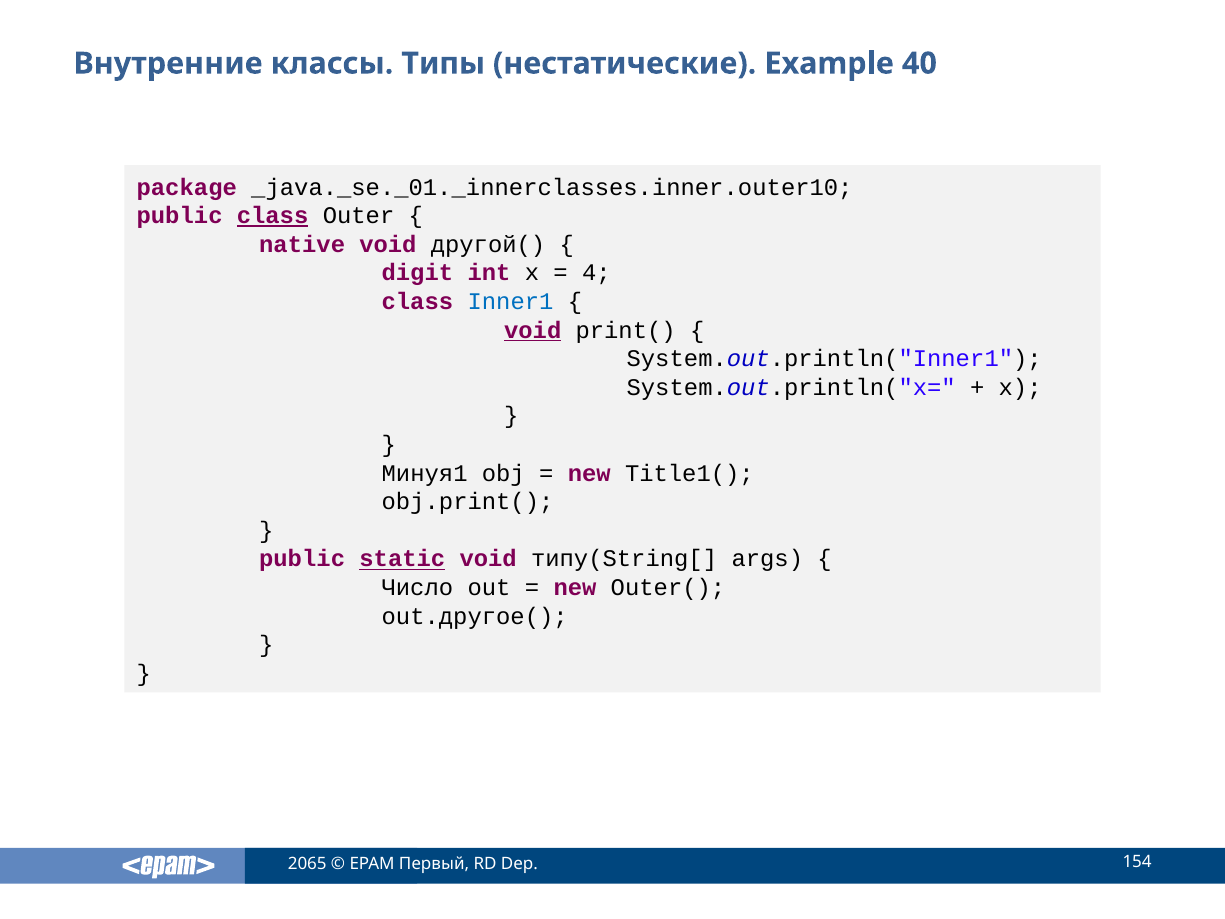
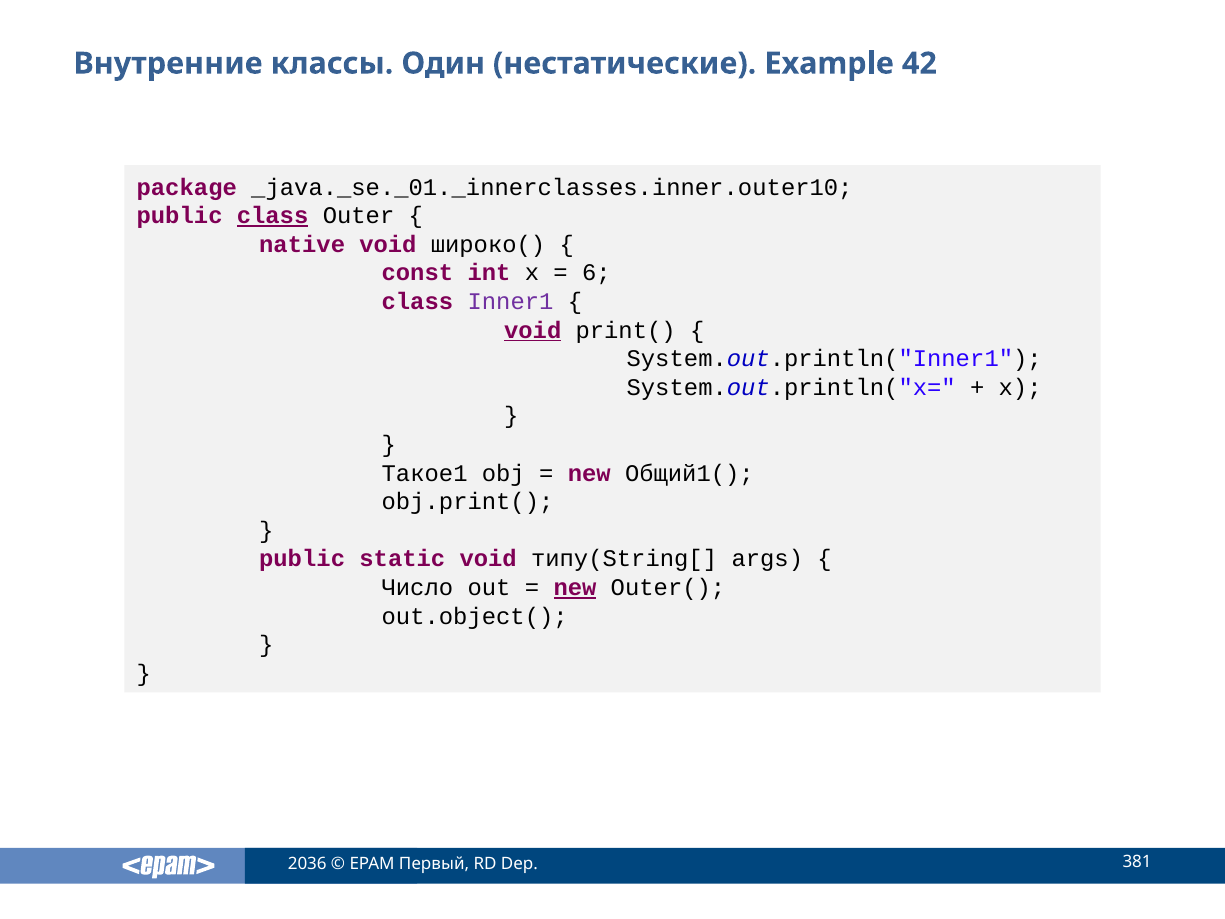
Типы: Типы -> Один
40: 40 -> 42
другой(: другой( -> широко(
digit: digit -> const
4: 4 -> 6
Inner1 colour: blue -> purple
Минуя1: Минуя1 -> Такое1
Title1(: Title1( -> Общий1(
static underline: present -> none
new at (575, 588) underline: none -> present
out.другое(: out.другое( -> out.object(
2065: 2065 -> 2036
154: 154 -> 381
